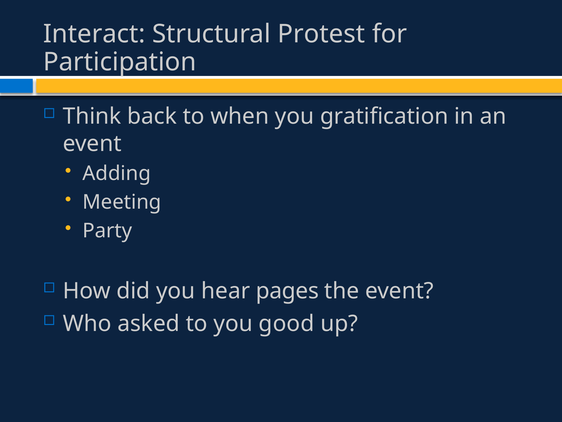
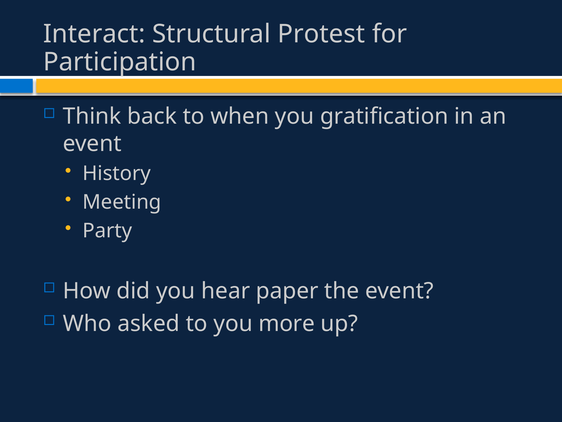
Adding: Adding -> History
pages: pages -> paper
good: good -> more
